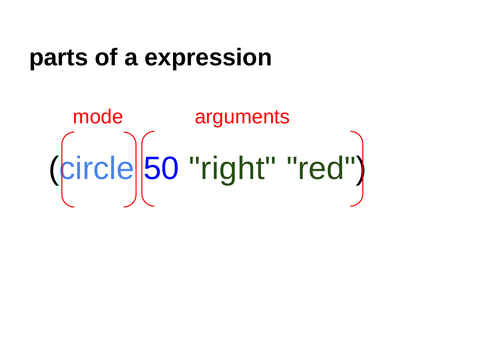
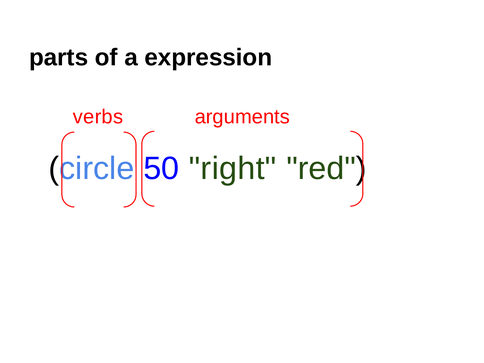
mode: mode -> verbs
